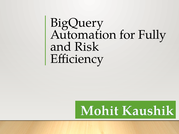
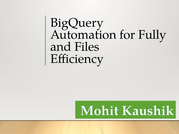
Risk: Risk -> Files
